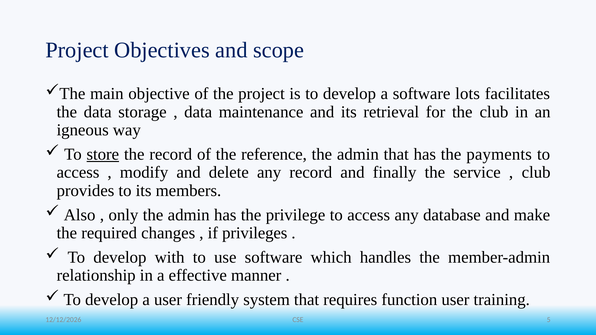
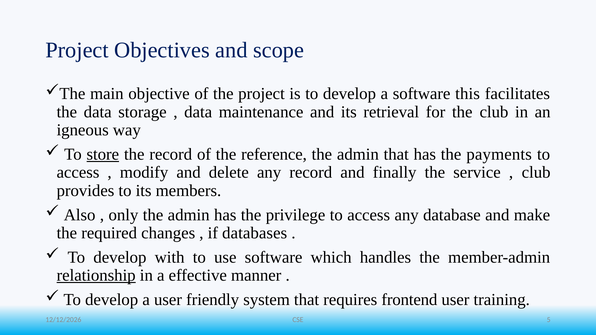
lots: lots -> this
privileges: privileges -> databases
relationship underline: none -> present
function: function -> frontend
